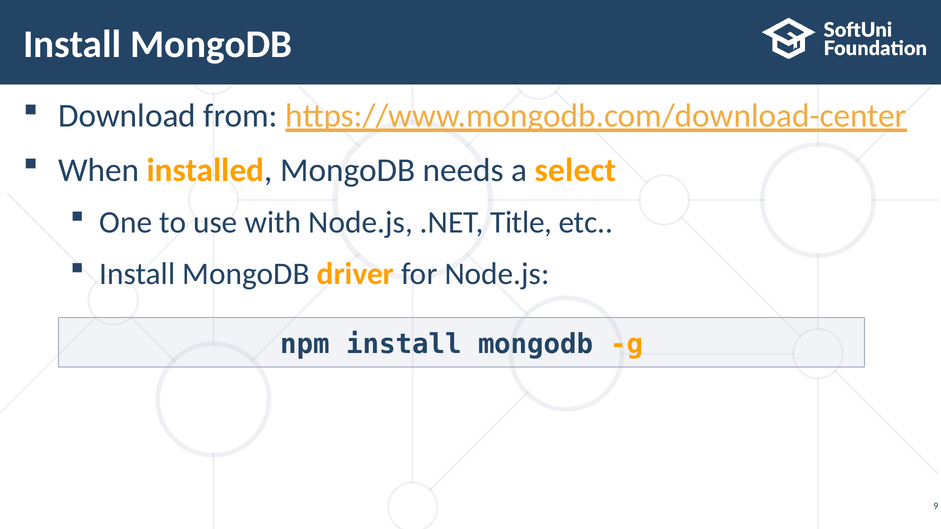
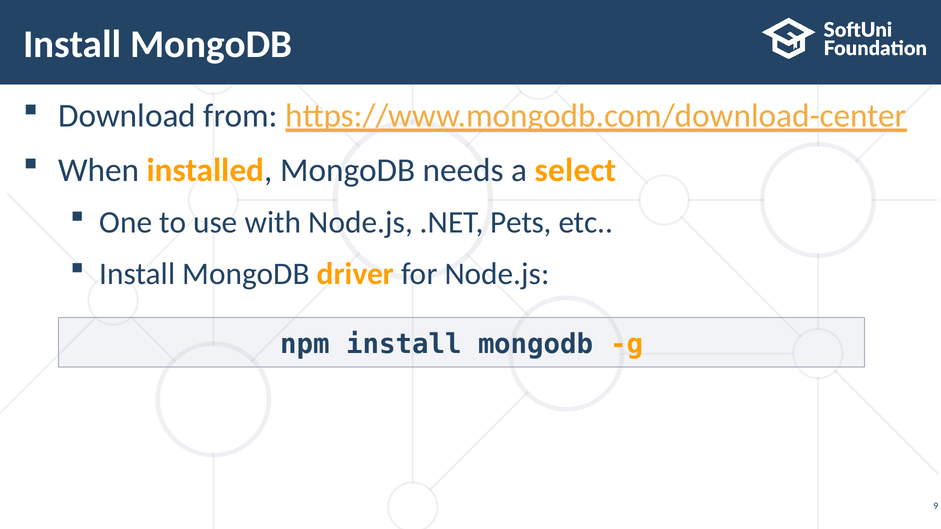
Title: Title -> Pets
